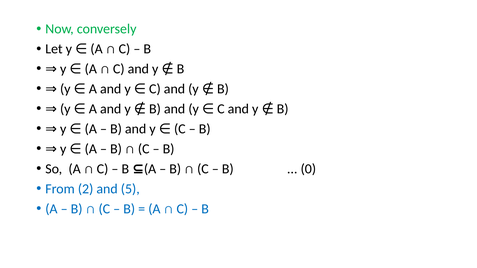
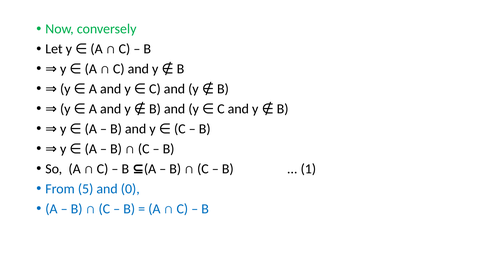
0: 0 -> 1
2: 2 -> 5
5: 5 -> 0
